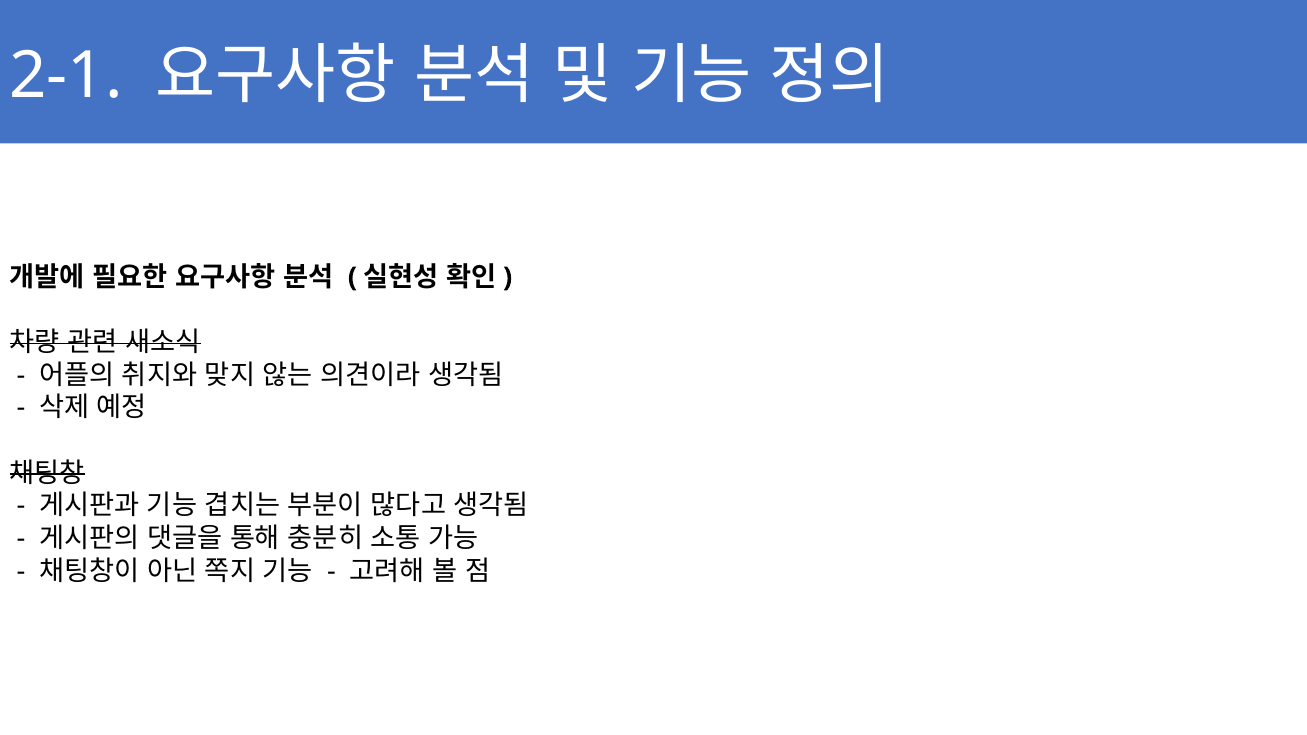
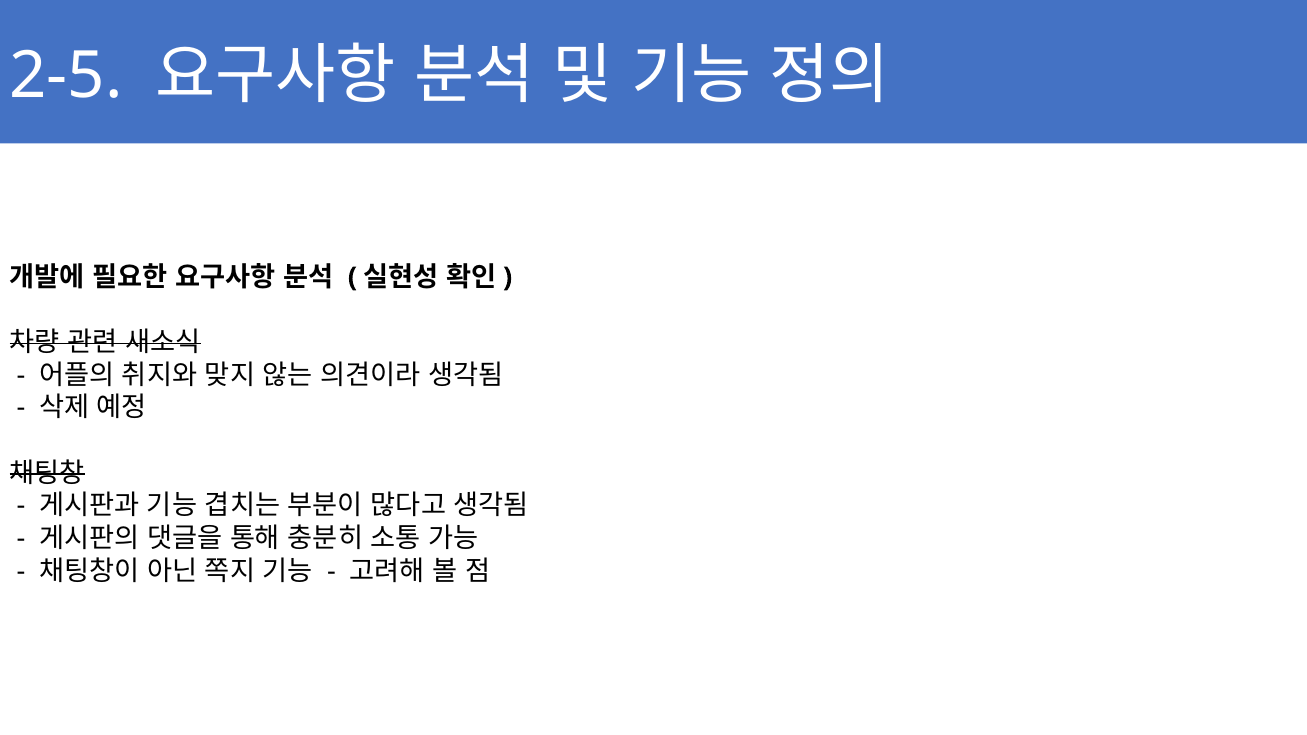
2-1: 2-1 -> 2-5
